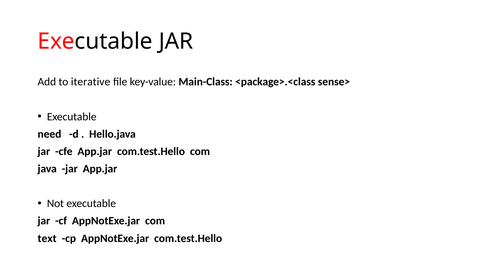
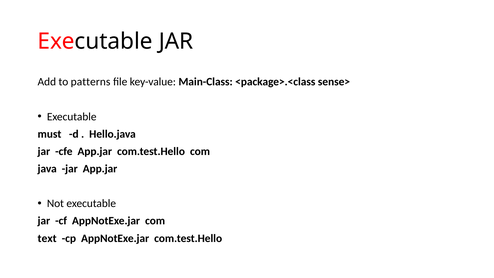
iterative: iterative -> patterns
need: need -> must
